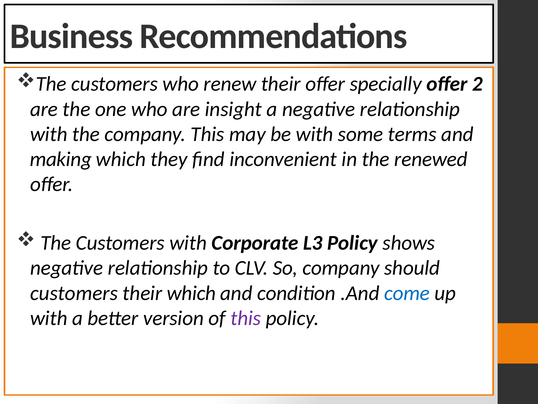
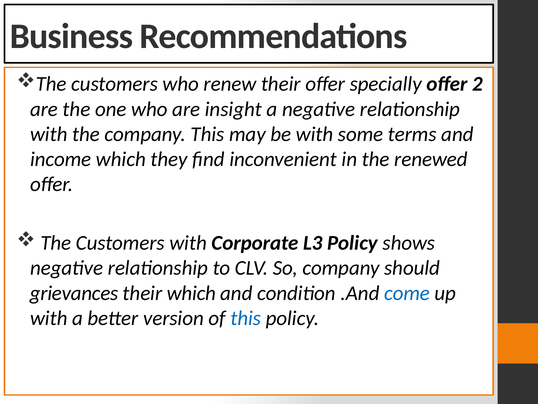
making: making -> income
customers at (74, 293): customers -> grievances
this at (246, 318) colour: purple -> blue
